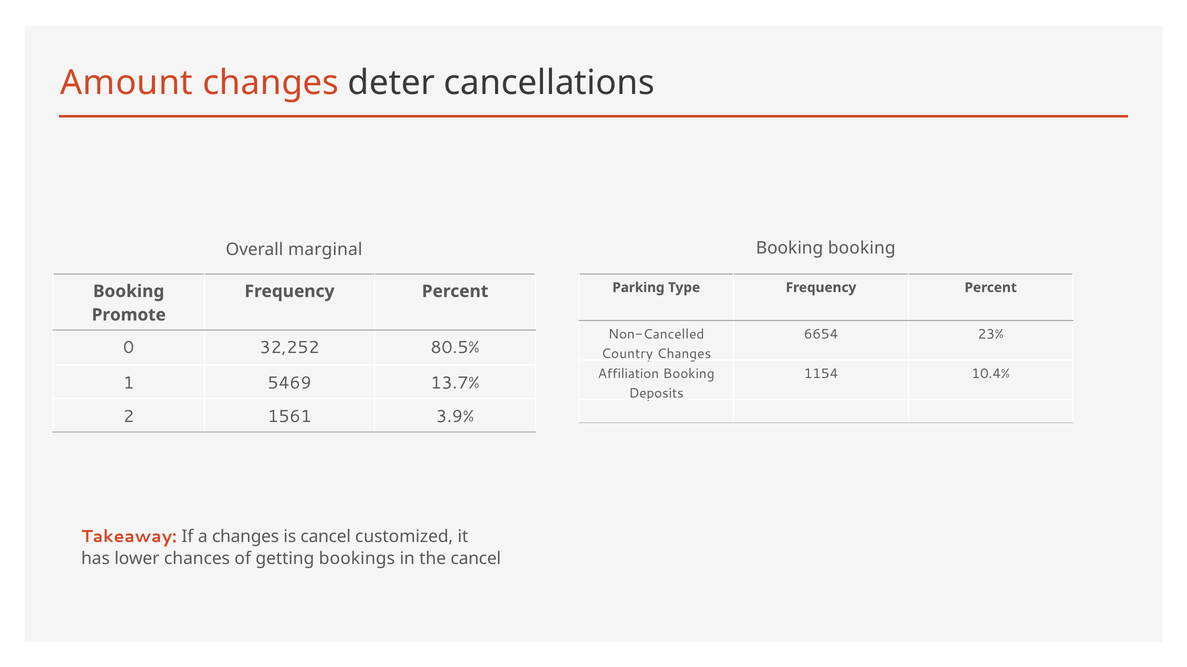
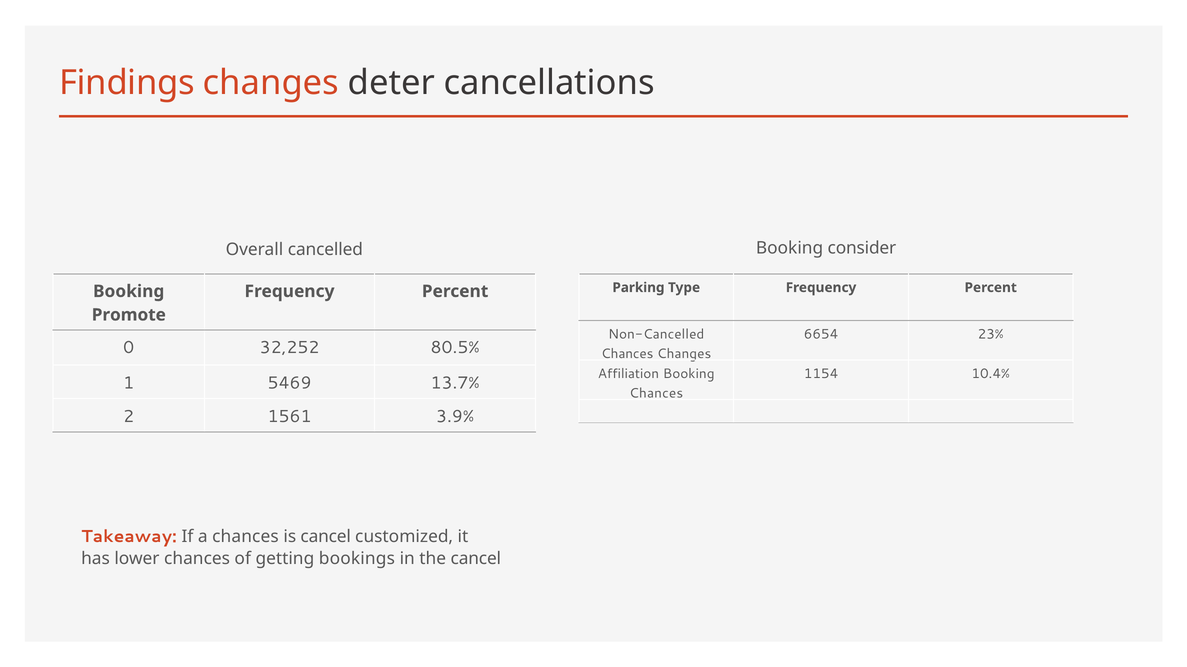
Amount: Amount -> Findings
marginal: marginal -> cancelled
Booking booking: booking -> consider
Country at (627, 354): Country -> Chances
Deposits at (656, 394): Deposits -> Chances
a changes: changes -> chances
